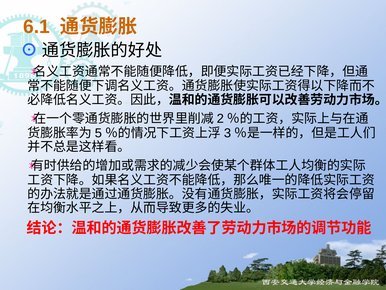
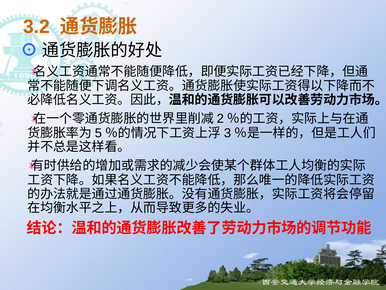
6.1: 6.1 -> 3.2
